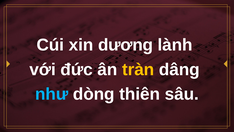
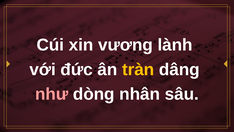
dương: dương -> vương
như colour: light blue -> pink
thiên: thiên -> nhân
